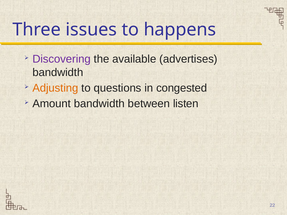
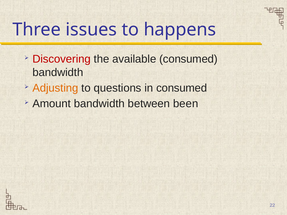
Discovering colour: purple -> red
available advertises: advertises -> consumed
in congested: congested -> consumed
listen: listen -> been
